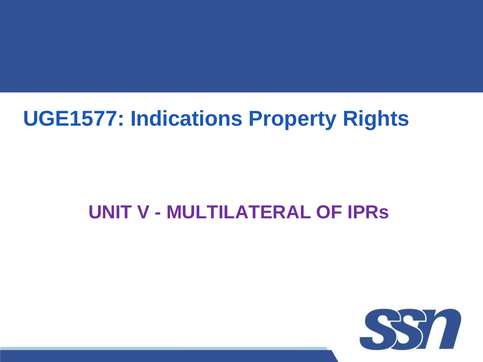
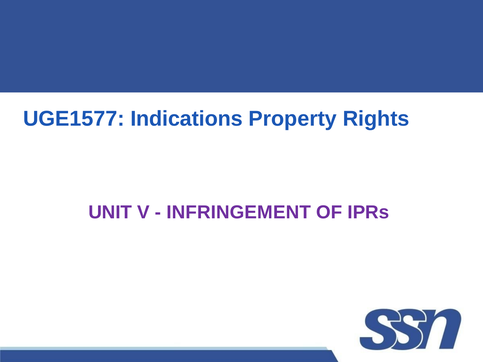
MULTILATERAL: MULTILATERAL -> INFRINGEMENT
